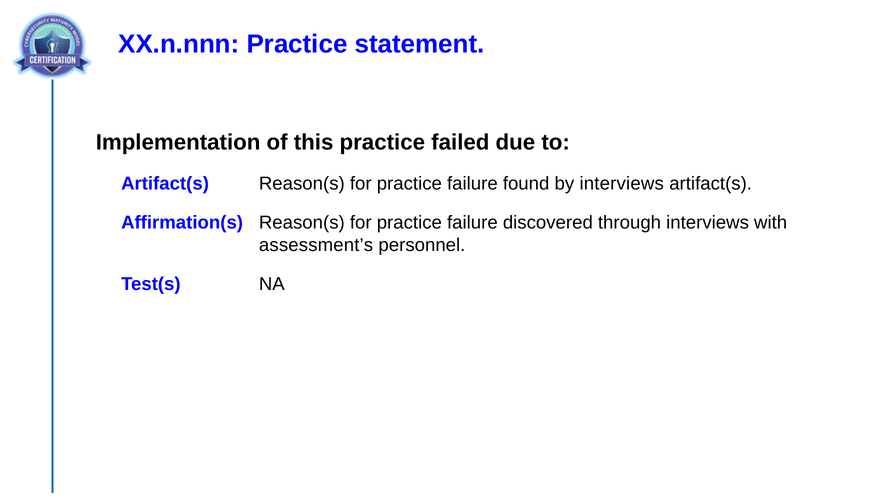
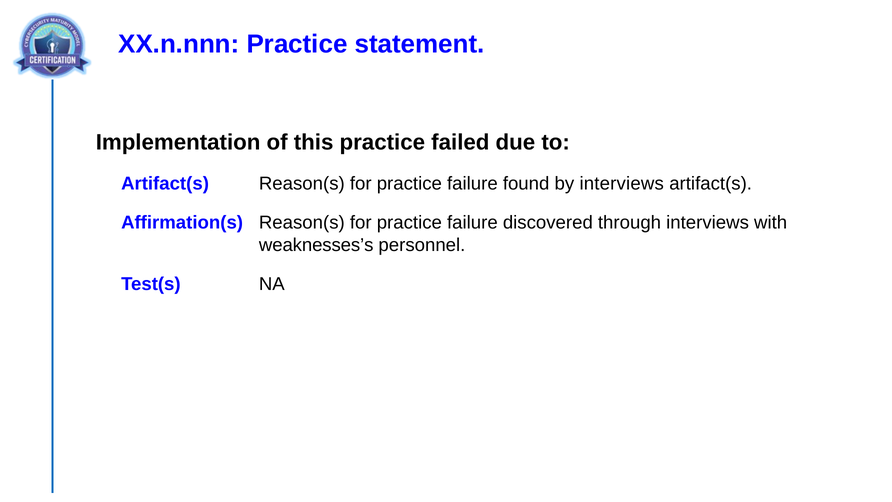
assessment’s: assessment’s -> weaknesses’s
